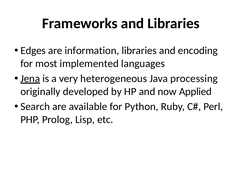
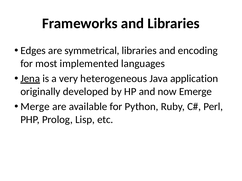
information: information -> symmetrical
processing: processing -> application
Applied: Applied -> Emerge
Search: Search -> Merge
